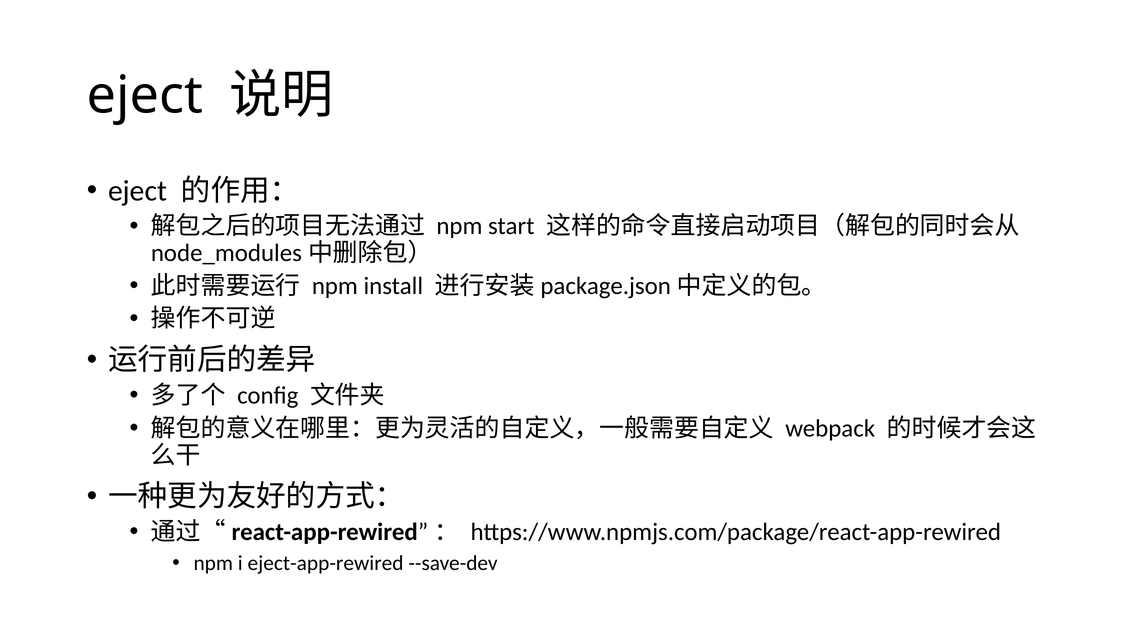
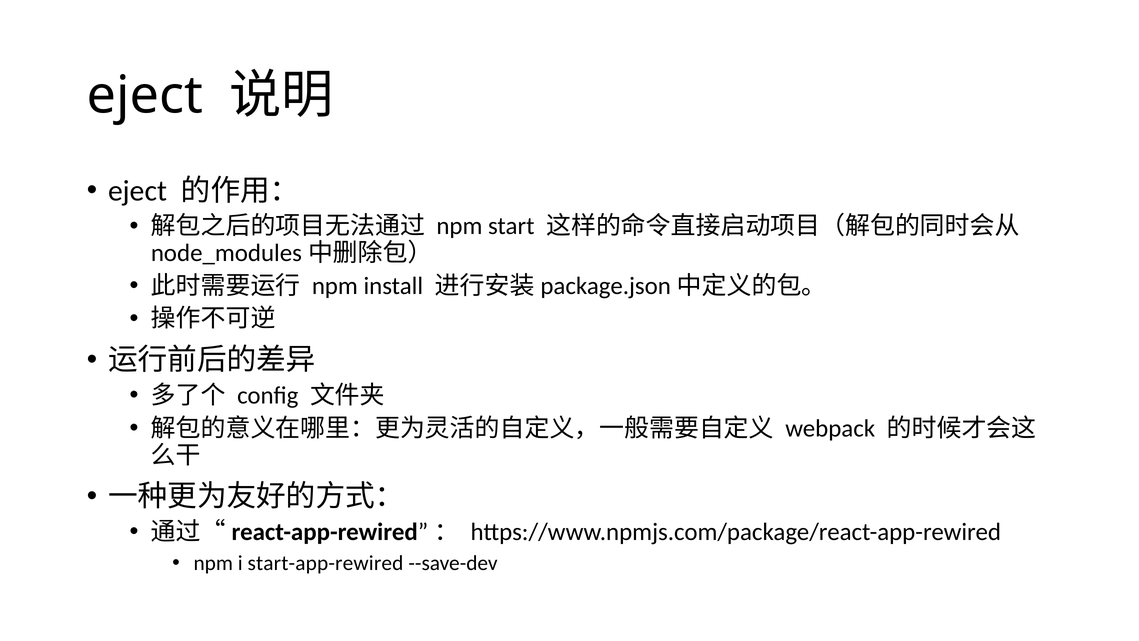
eject-app-rewired: eject-app-rewired -> start-app-rewired
